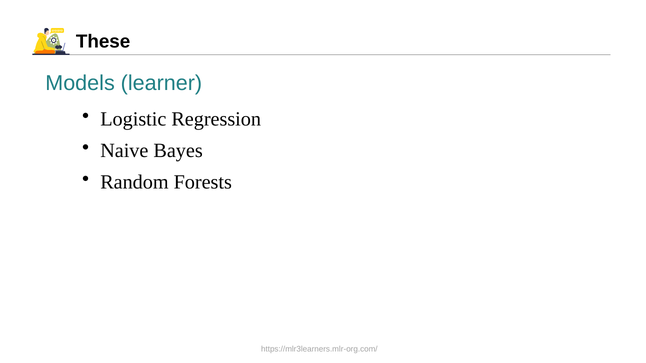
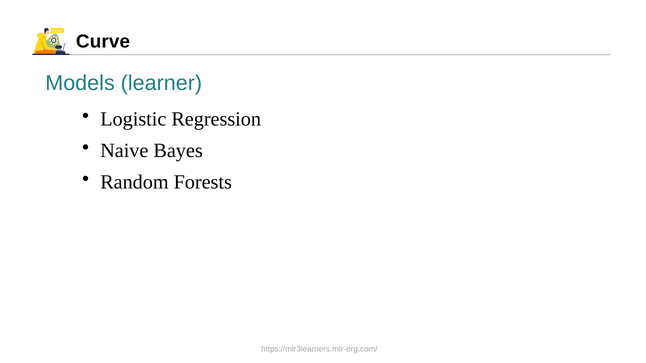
These: These -> Curve
